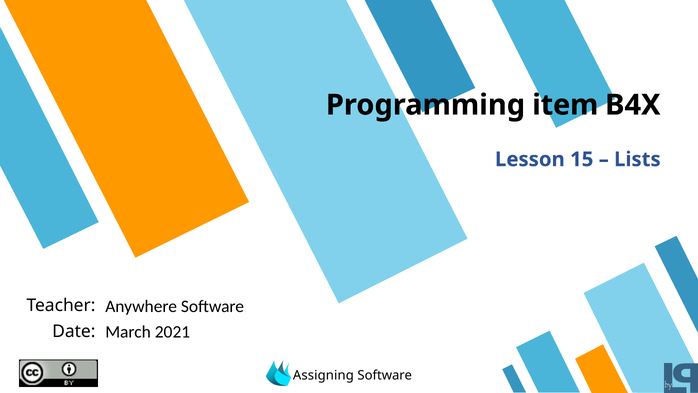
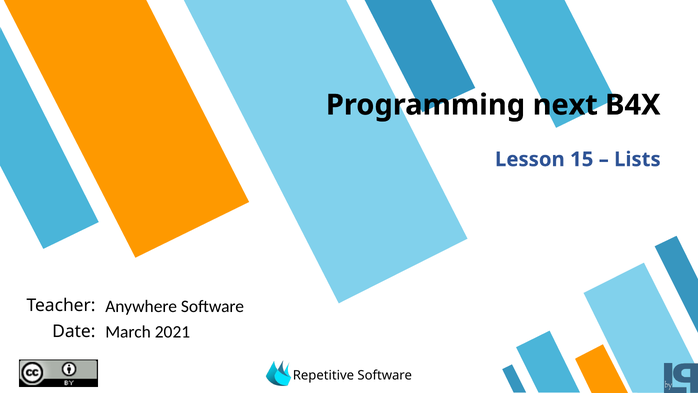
item: item -> next
Assigning: Assigning -> Repetitive
